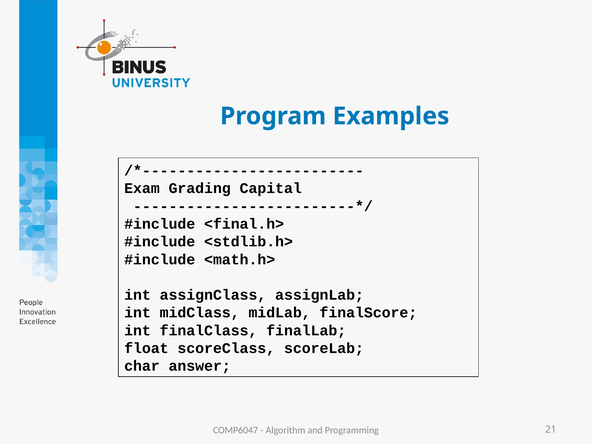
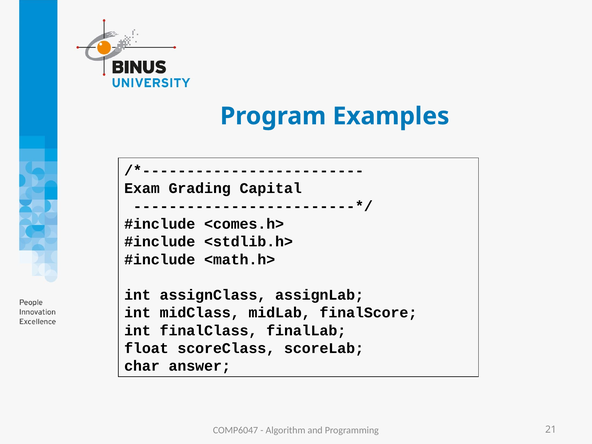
<final.h>: <final.h> -> <comes.h>
